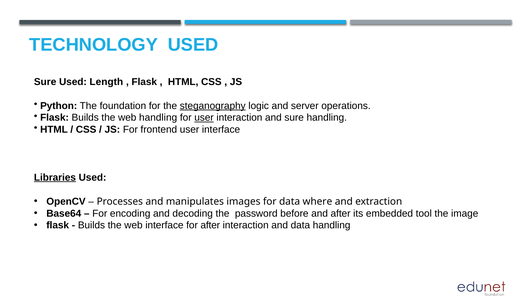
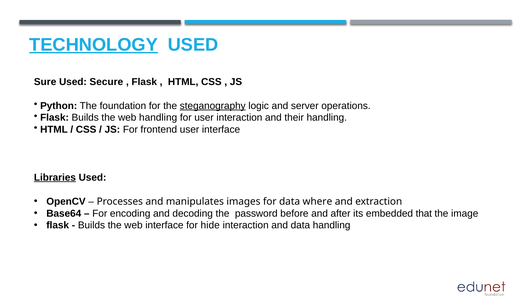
TECHNOLOGY underline: none -> present
Length: Length -> Secure
user at (204, 118) underline: present -> none
and sure: sure -> their
tool: tool -> that
for after: after -> hide
